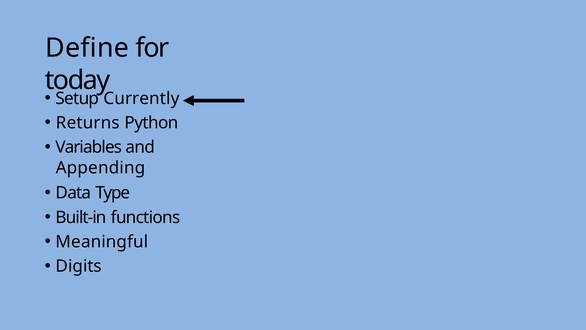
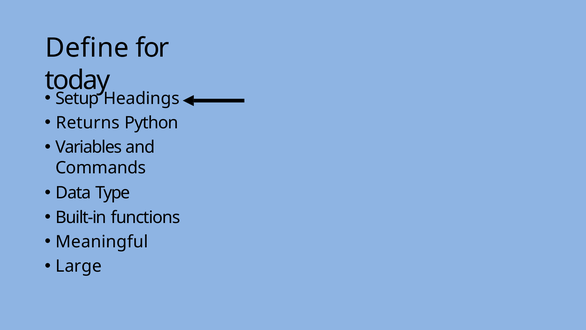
Currently: Currently -> Headings
Appending: Appending -> Commands
Digits: Digits -> Large
